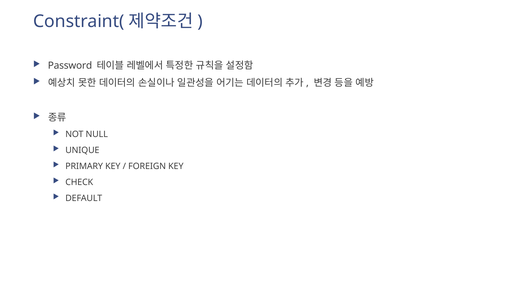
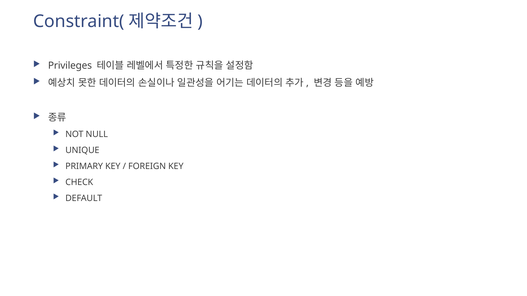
Password: Password -> Privileges
